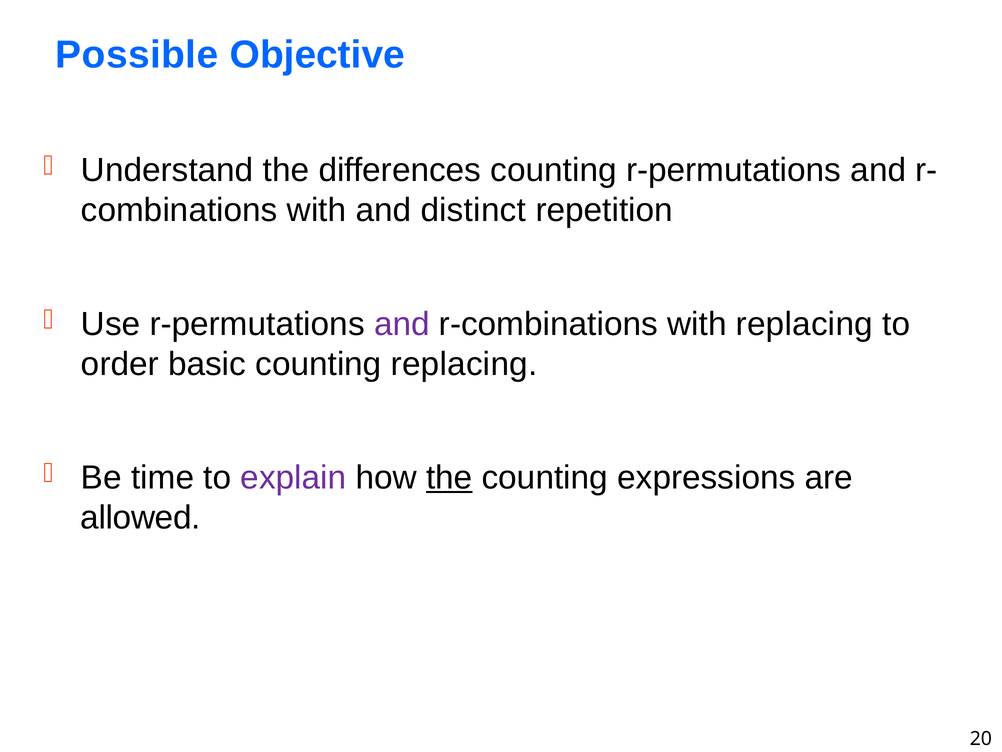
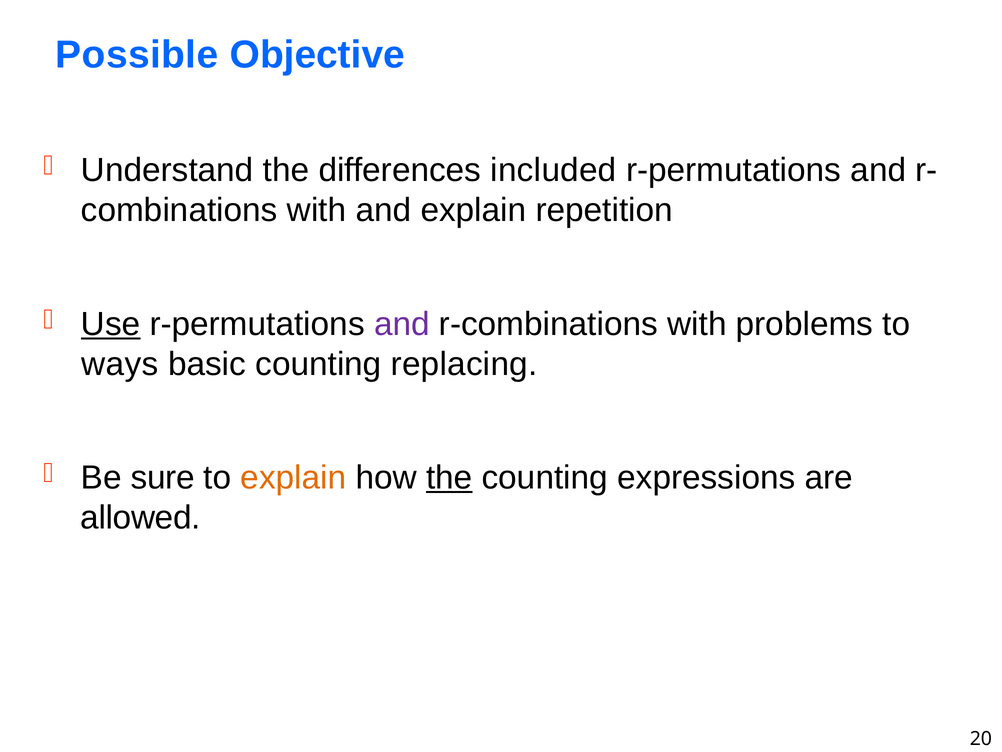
differences counting: counting -> included
and distinct: distinct -> explain
Use underline: none -> present
with replacing: replacing -> problems
order: order -> ways
time: time -> sure
explain at (293, 477) colour: purple -> orange
